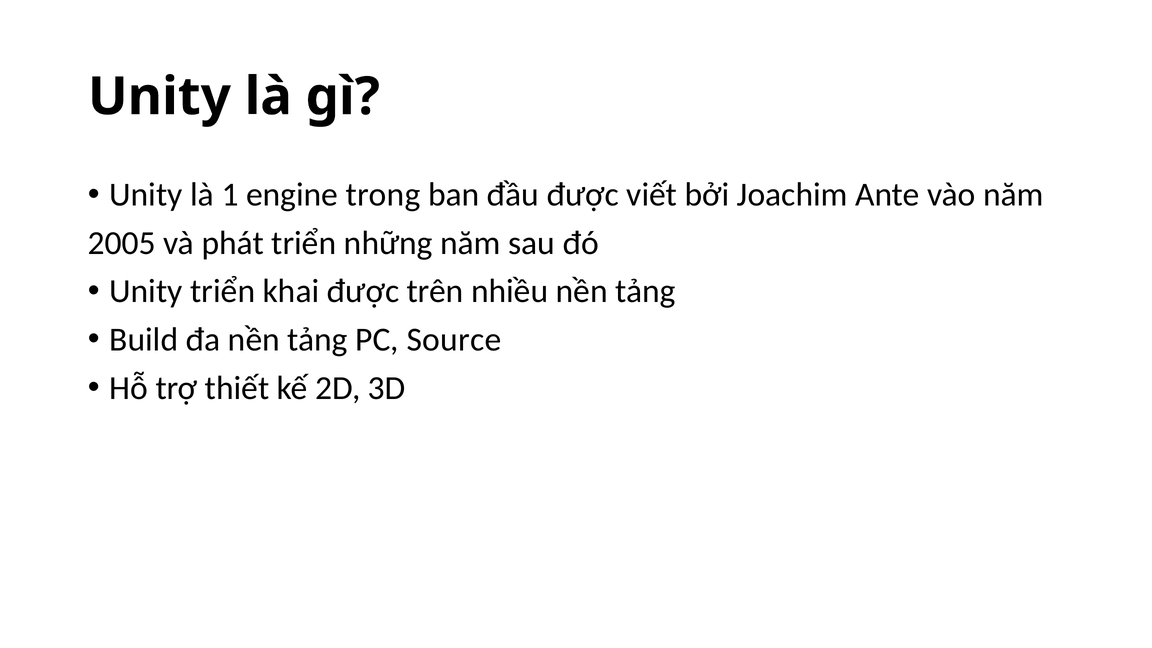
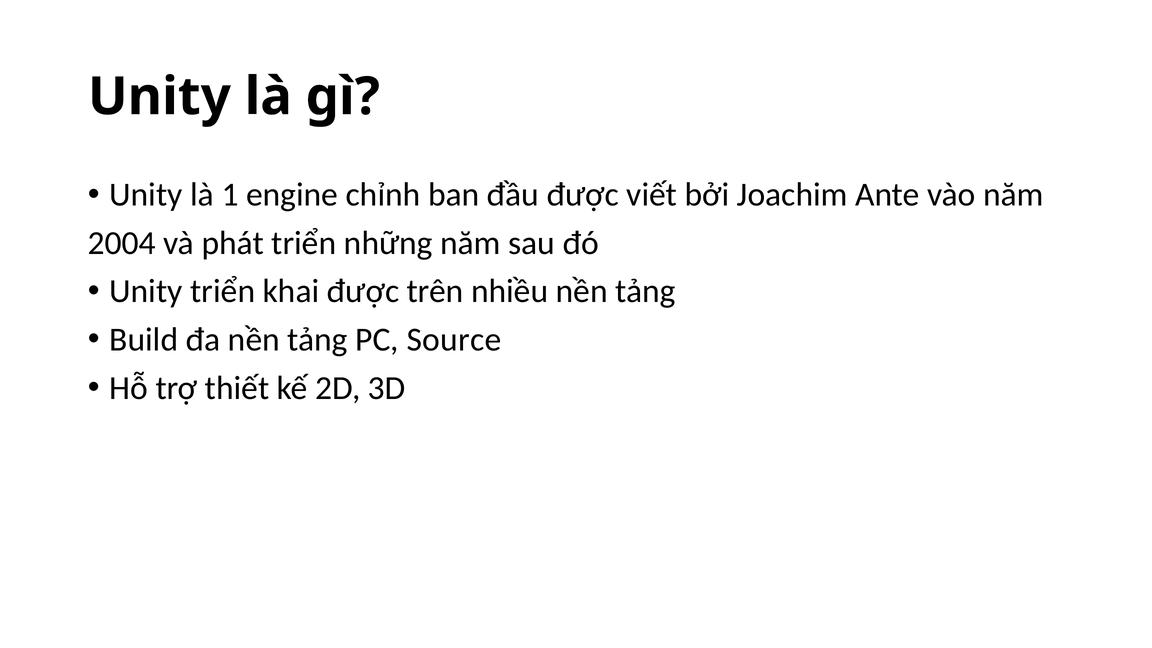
trong: trong -> chỉnh
2005: 2005 -> 2004
